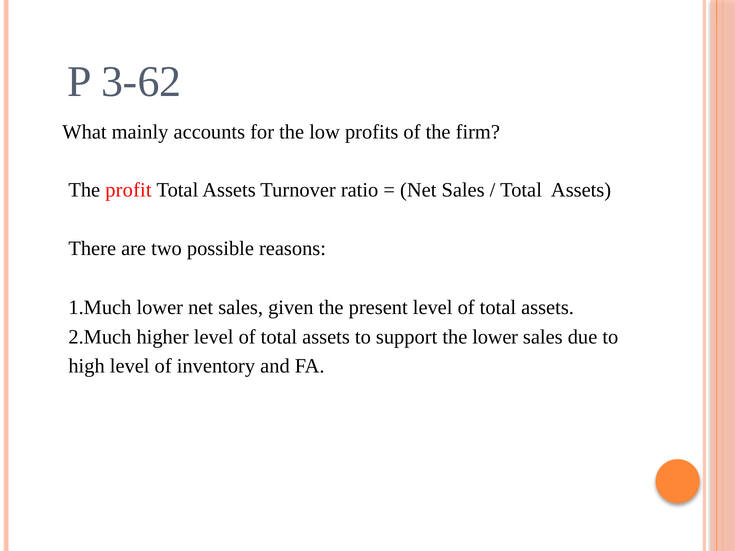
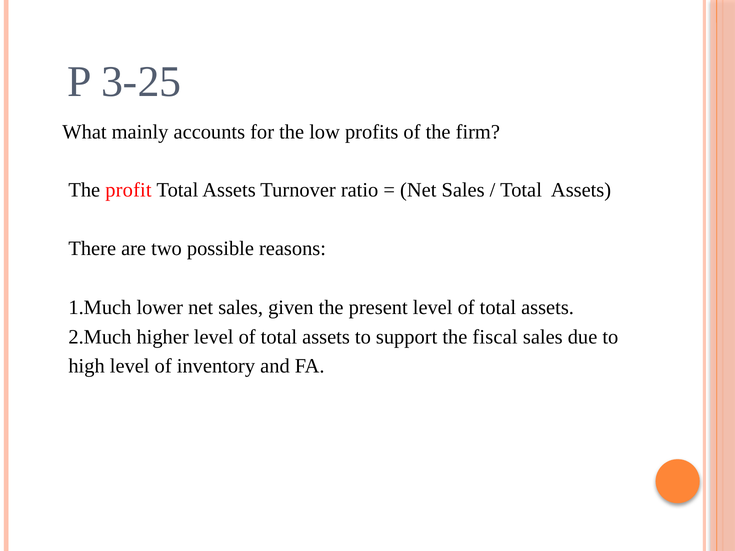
3-62: 3-62 -> 3-25
the lower: lower -> fiscal
